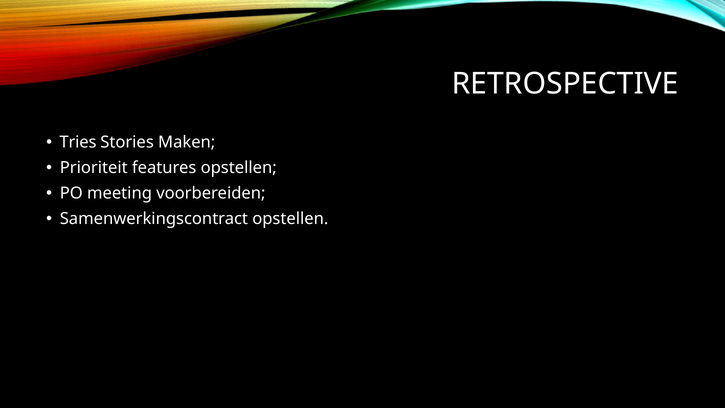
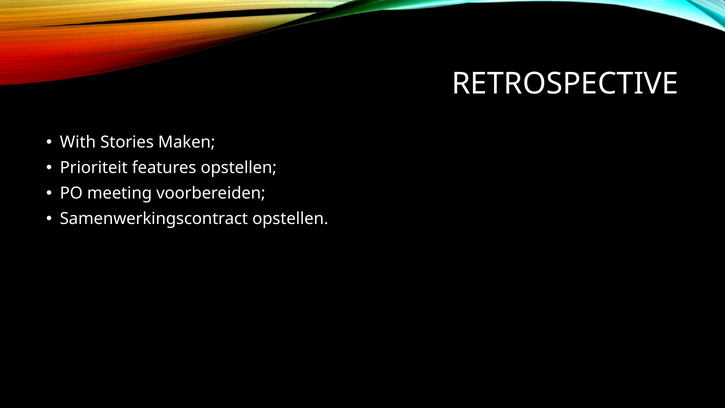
Tries: Tries -> With
